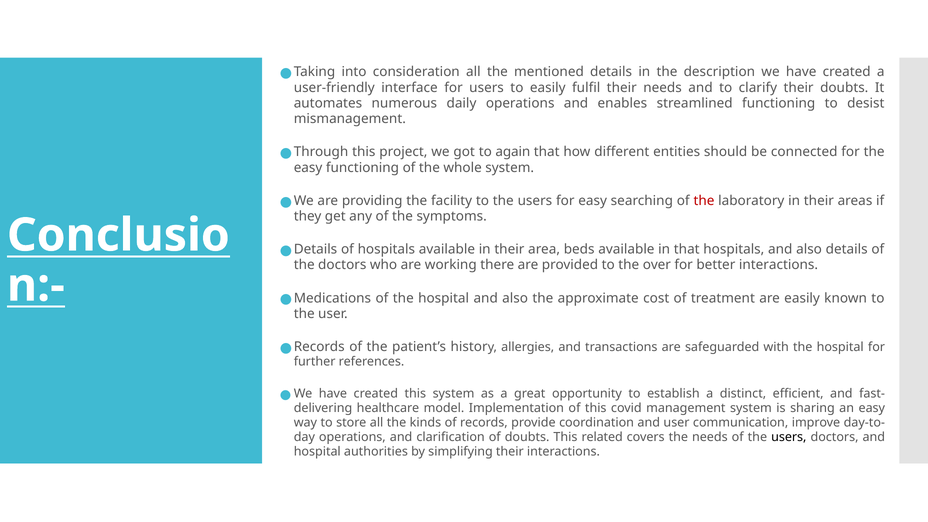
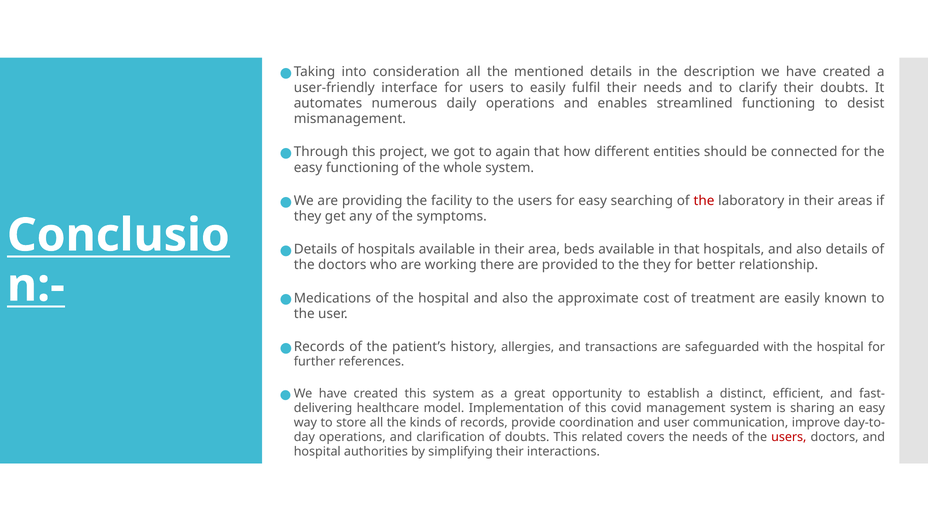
the over: over -> they
better interactions: interactions -> relationship
users at (789, 437) colour: black -> red
